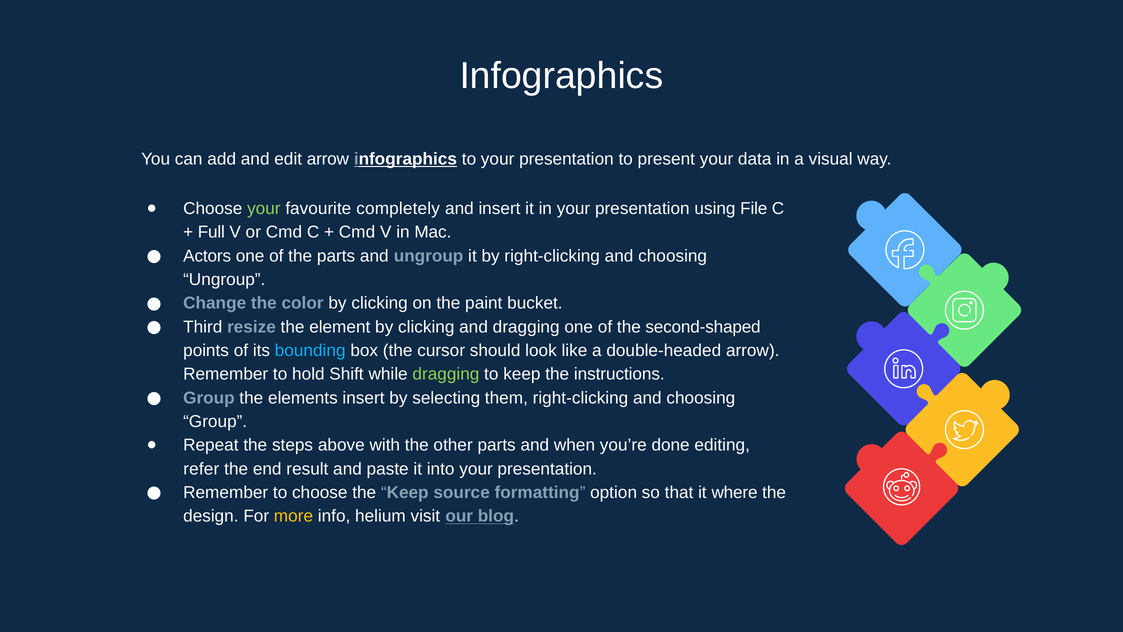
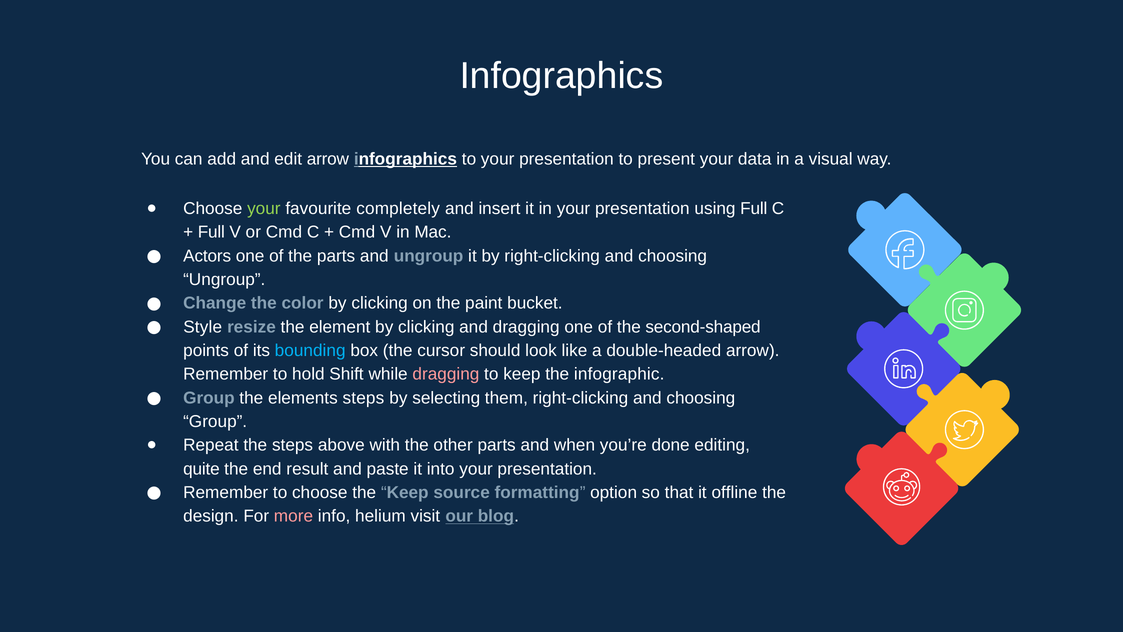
using File: File -> Full
Third: Third -> Style
dragging at (446, 374) colour: light green -> pink
instructions: instructions -> infographic
elements insert: insert -> steps
refer: refer -> quite
where: where -> offline
more colour: yellow -> pink
